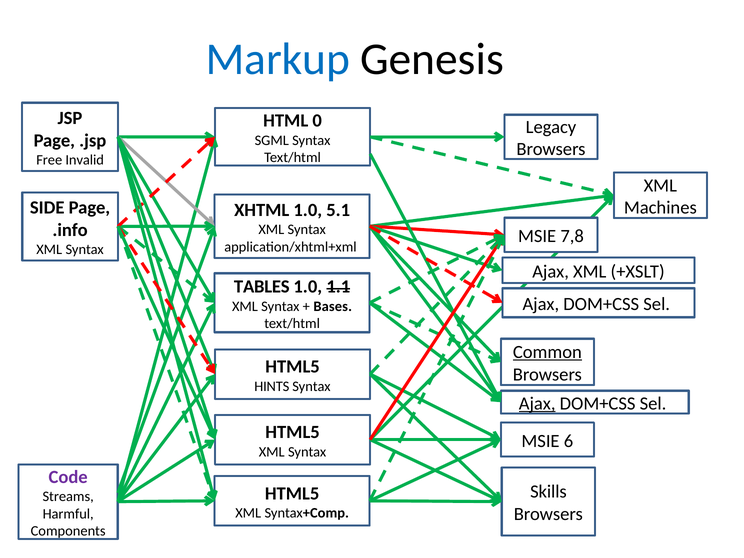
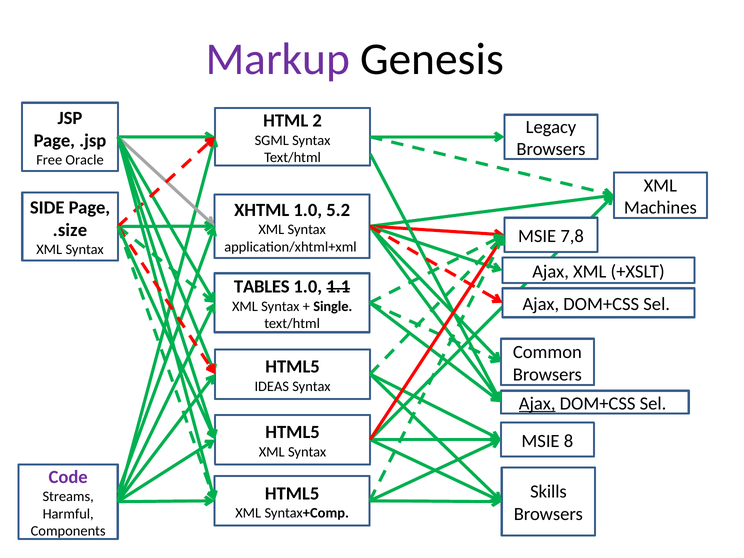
Markup colour: blue -> purple
0: 0 -> 2
Invalid: Invalid -> Oracle
5.1: 5.1 -> 5.2
.info: .info -> .size
Bases: Bases -> Single
Common underline: present -> none
HINTS: HINTS -> IDEAS
6: 6 -> 8
